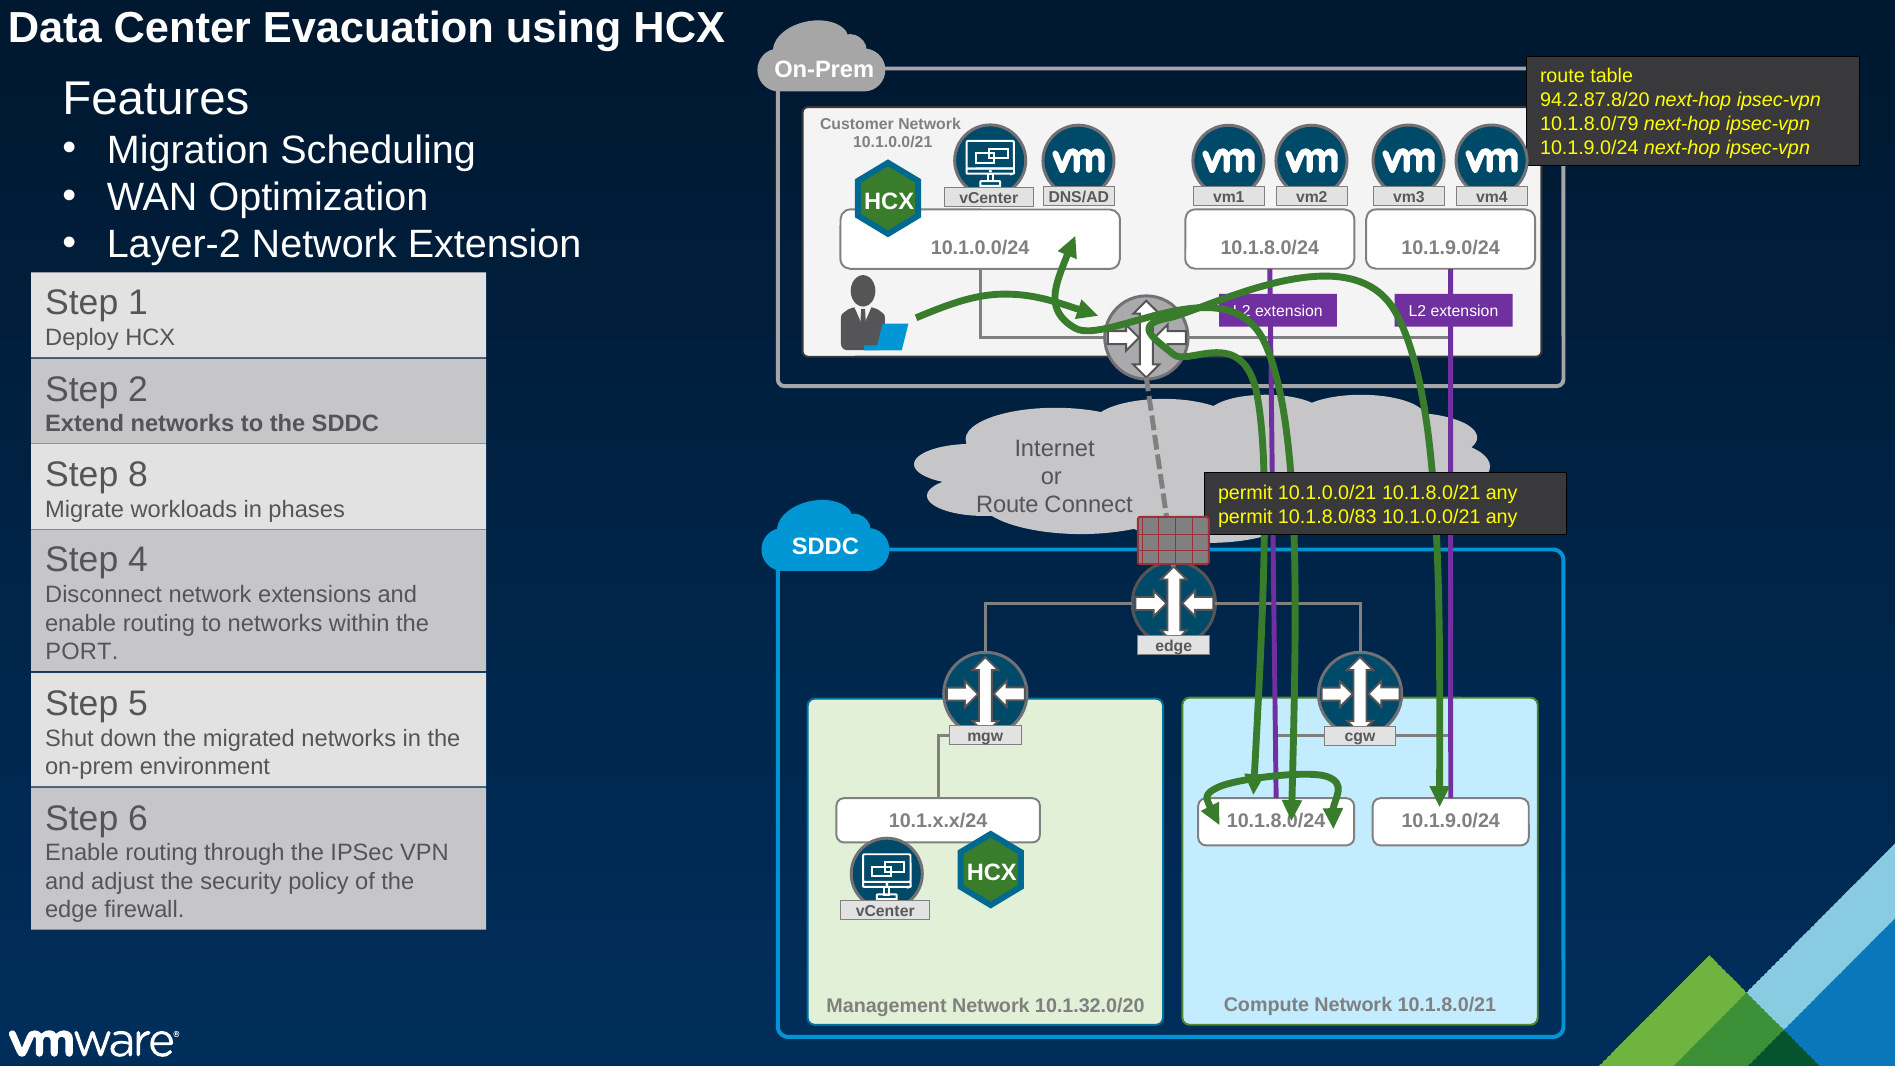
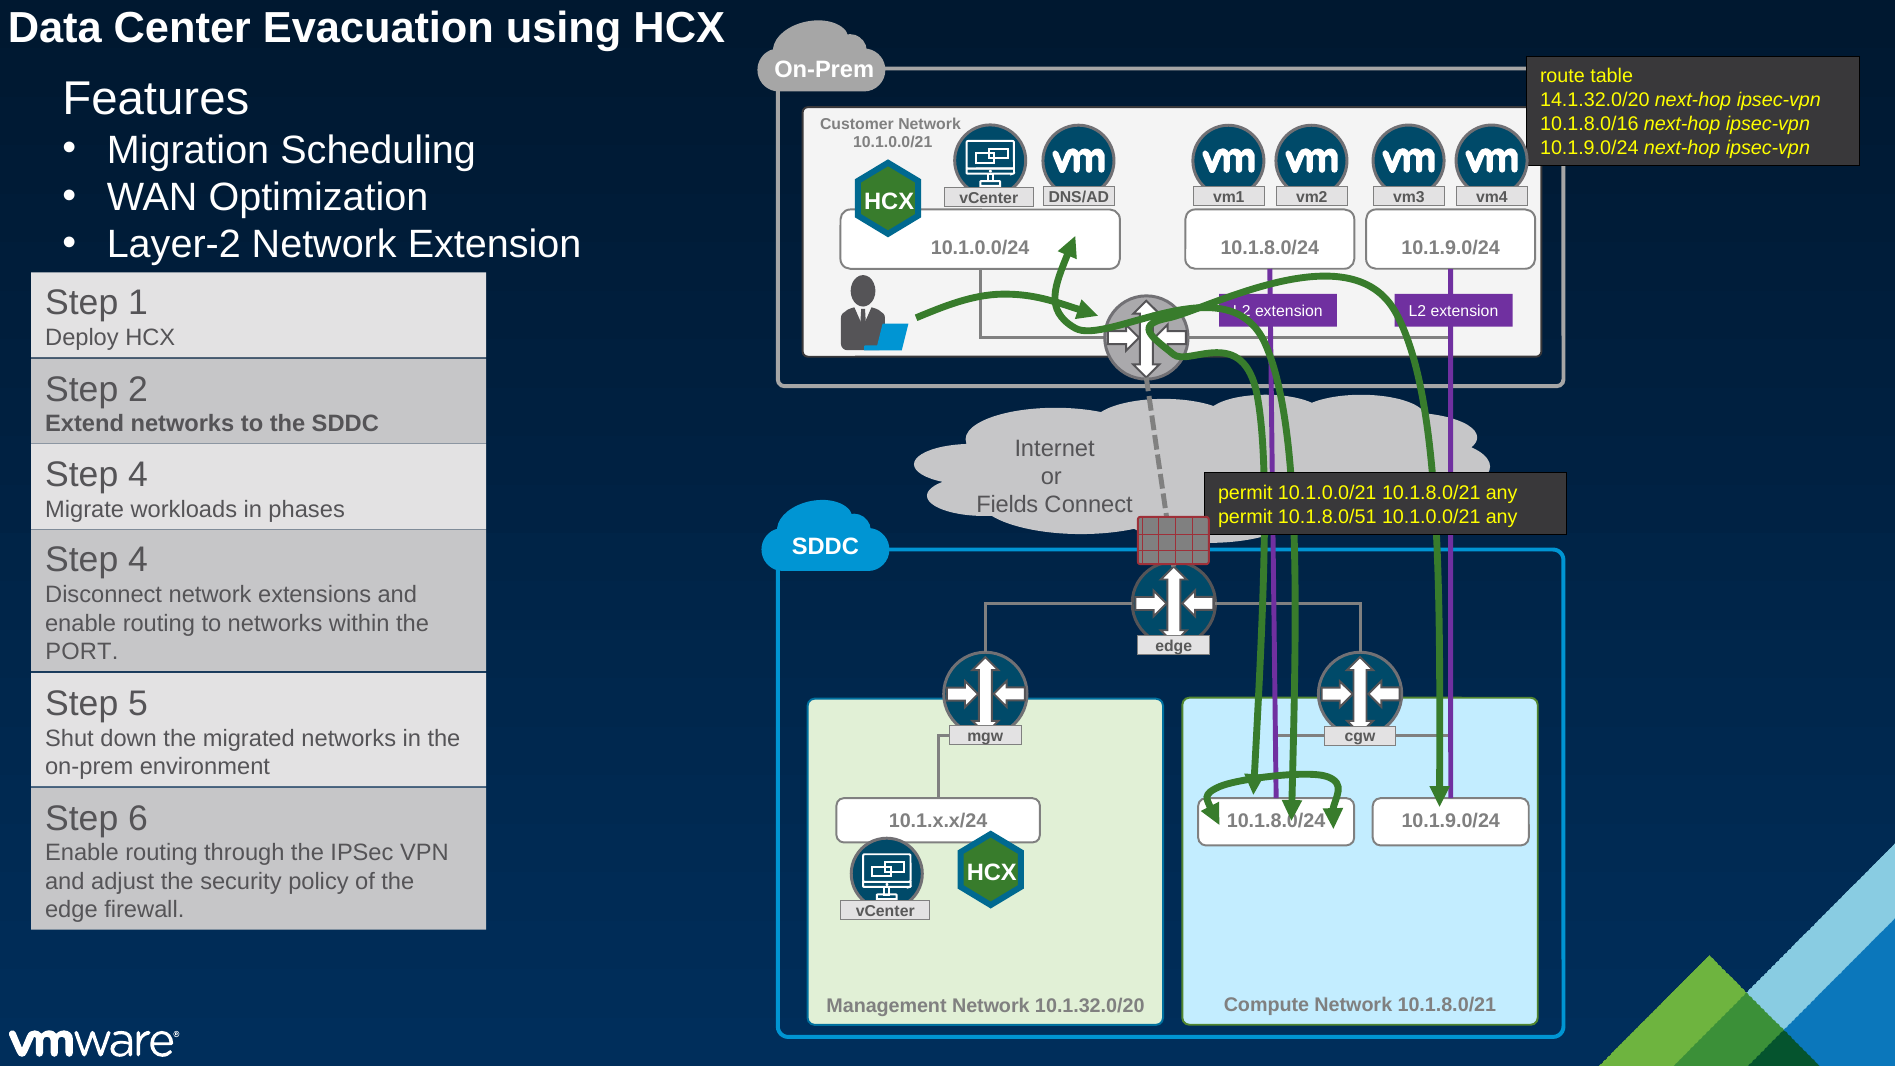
94.2.87.8/20: 94.2.87.8/20 -> 14.1.32.0/20
10.1.8.0/79: 10.1.8.0/79 -> 10.1.8.0/16
8 at (138, 475): 8 -> 4
Route at (1007, 505): Route -> Fields
10.1.8.0/83: 10.1.8.0/83 -> 10.1.8.0/51
